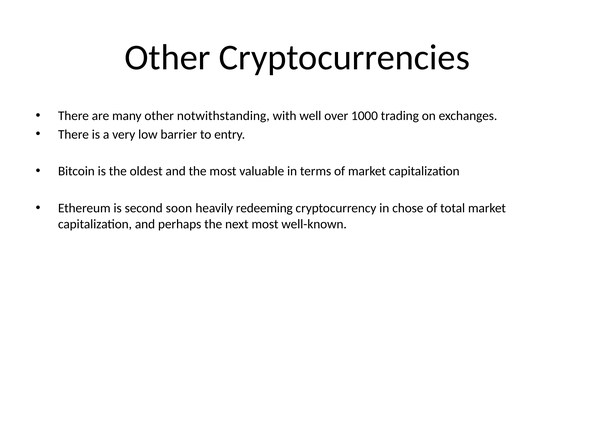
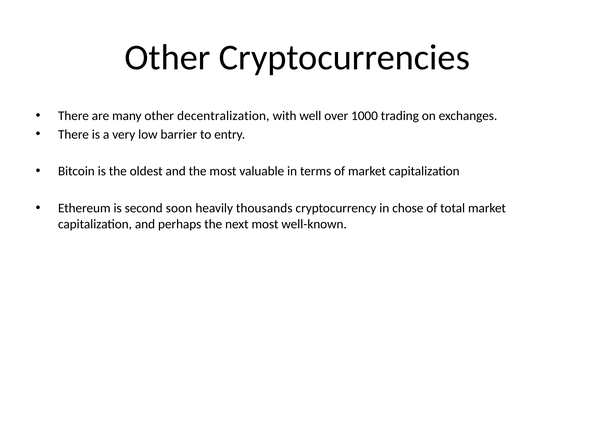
notwithstanding: notwithstanding -> decentralization
redeeming: redeeming -> thousands
